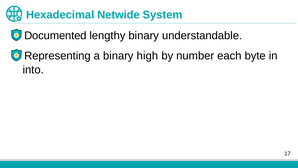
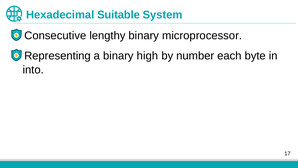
Netwide: Netwide -> Suitable
Documented: Documented -> Consecutive
understandable: understandable -> microprocessor
